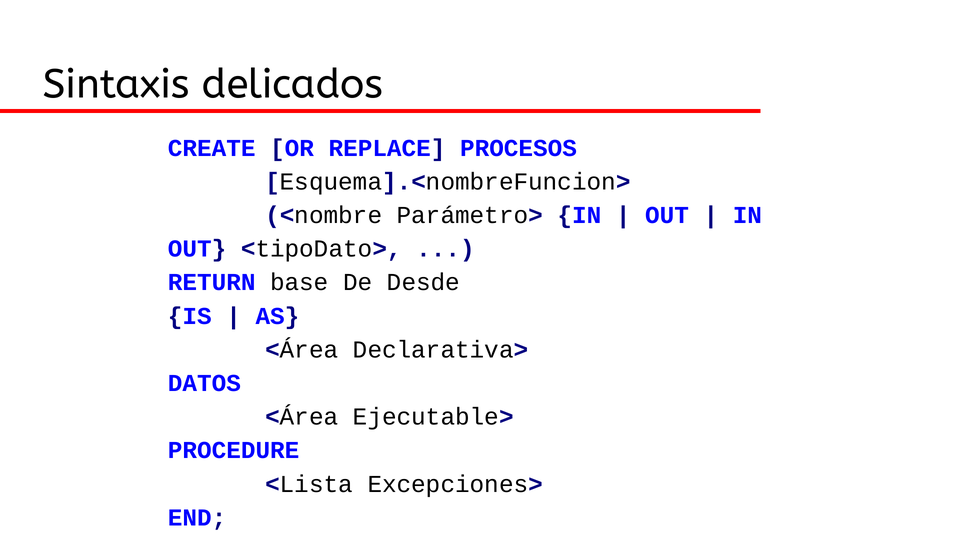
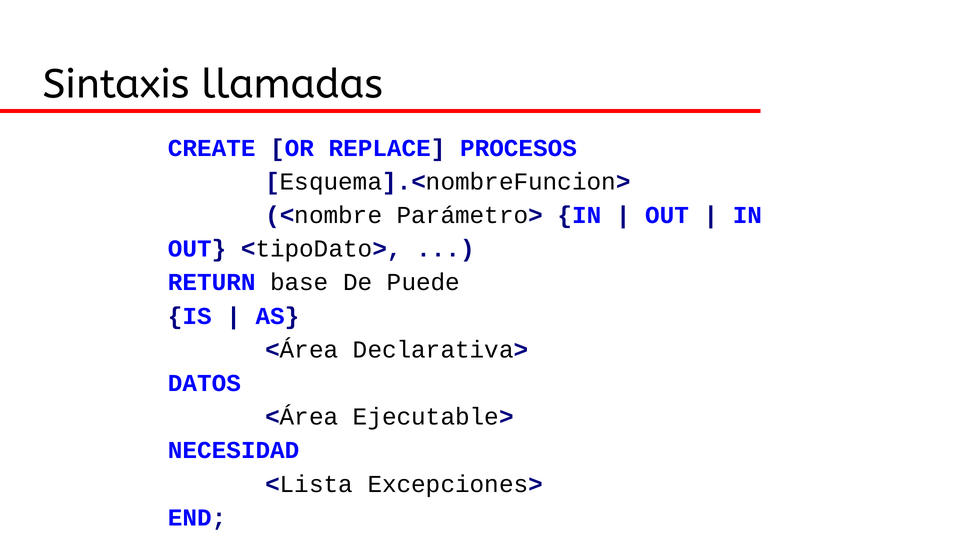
delicados: delicados -> llamadas
Desde: Desde -> Puede
PROCEDURE: PROCEDURE -> NECESIDAD
